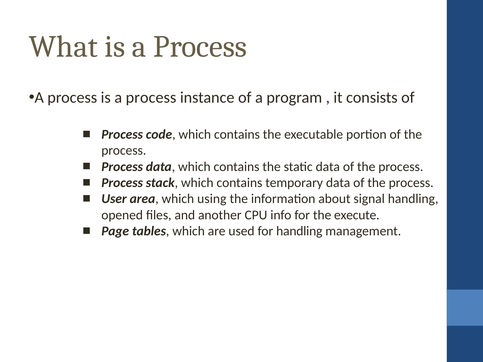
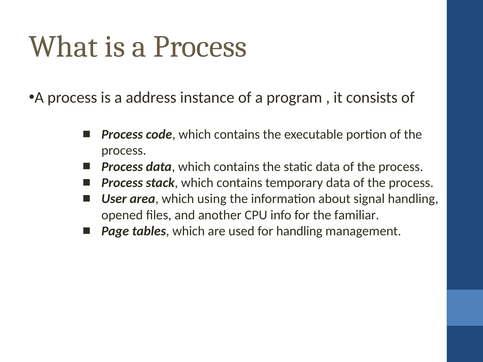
process is a process: process -> address
execute: execute -> familiar
